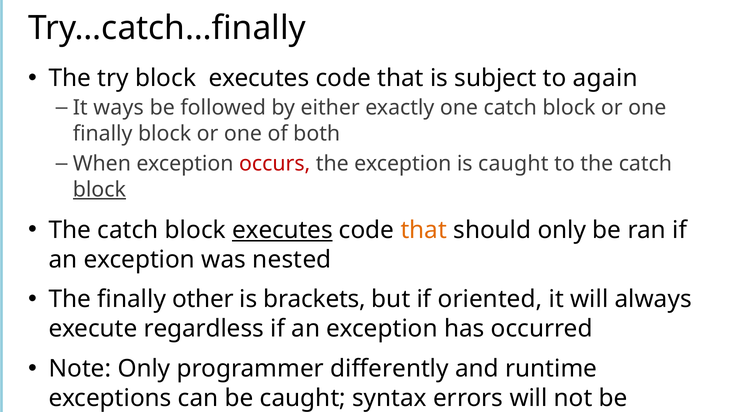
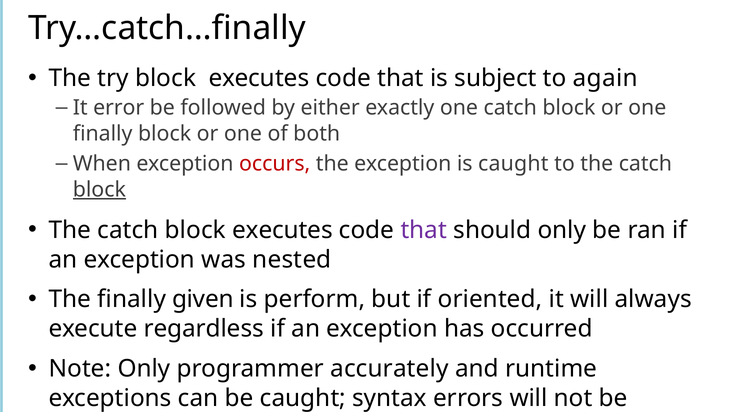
ways: ways -> error
executes at (282, 230) underline: present -> none
that at (424, 230) colour: orange -> purple
other: other -> given
brackets: brackets -> perform
differently: differently -> accurately
